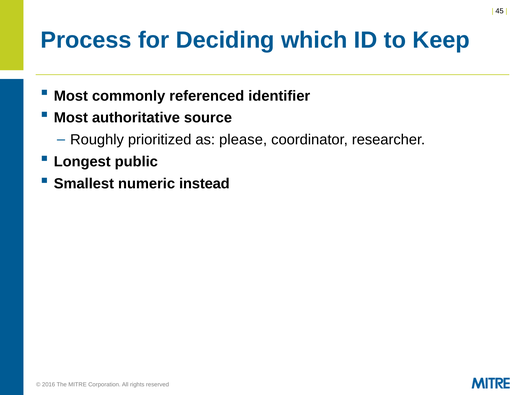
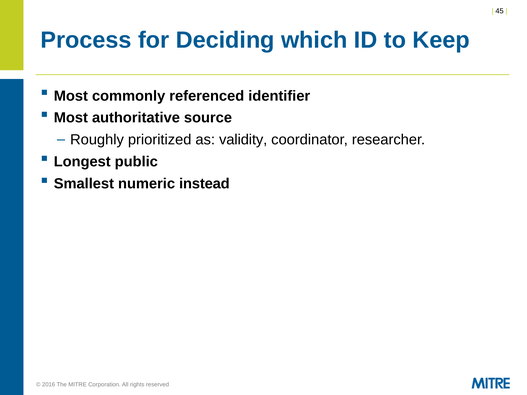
please: please -> validity
